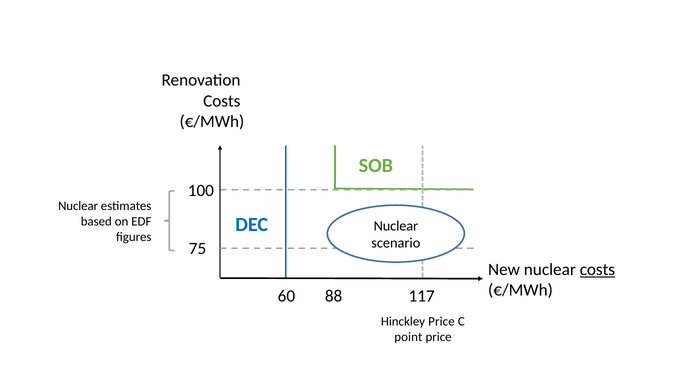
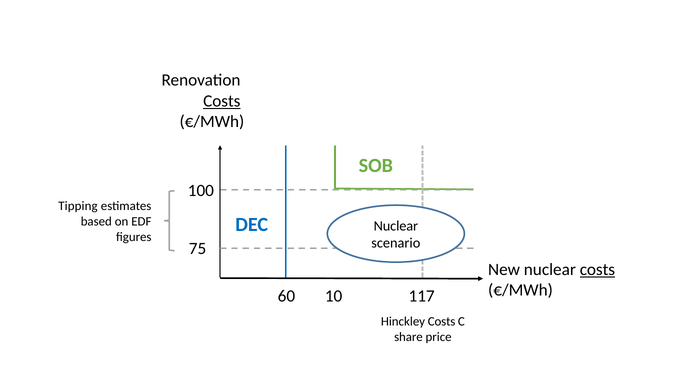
Costs at (222, 101) underline: none -> present
Nuclear at (78, 206): Nuclear -> Tipping
88: 88 -> 10
Hinckley Price: Price -> Costs
point: point -> share
